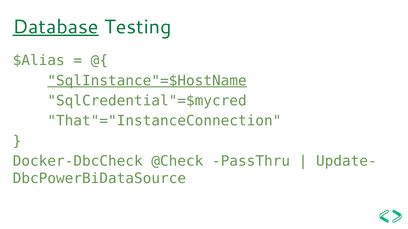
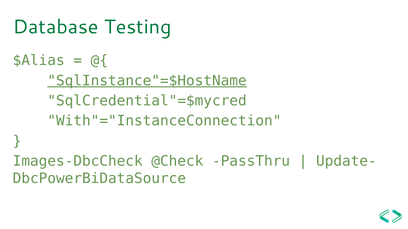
Database underline: present -> none
That"="InstanceConnection: That"="InstanceConnection -> With"="InstanceConnection
Docker-DbcCheck: Docker-DbcCheck -> Images-DbcCheck
